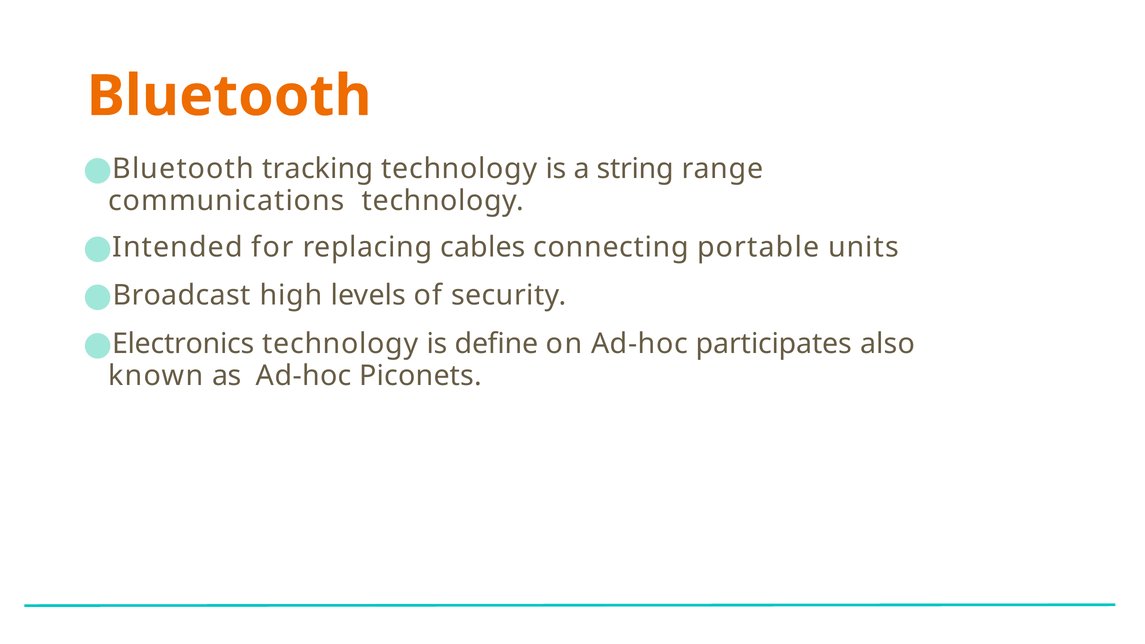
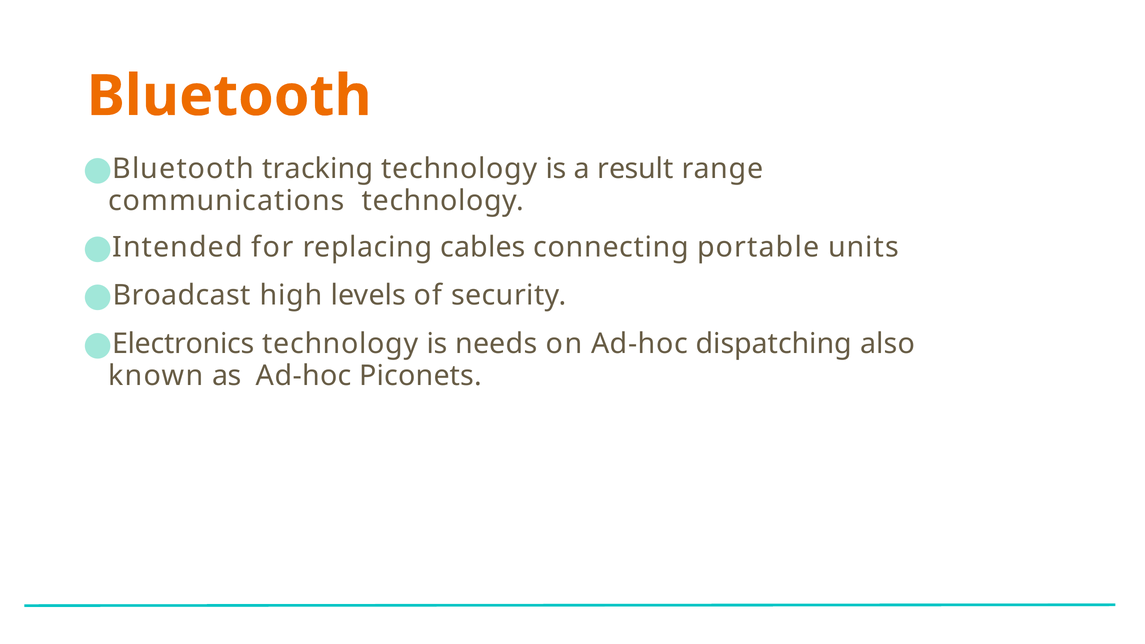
string: string -> result
deﬁne: deﬁne -> needs
participates: participates -> dispatching
